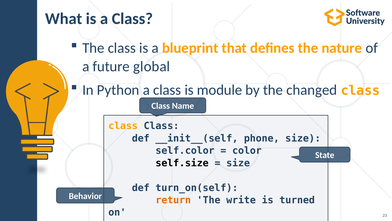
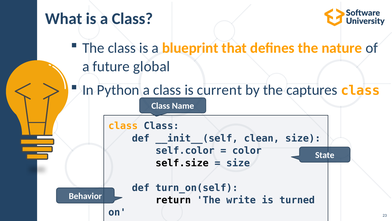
module: module -> current
changed: changed -> captures
phone: phone -> clean
return colour: orange -> black
